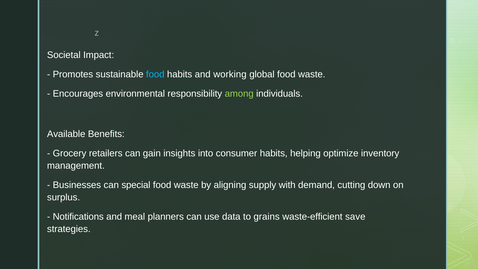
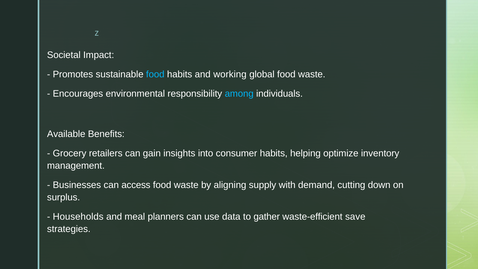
among colour: light green -> light blue
special: special -> access
Notifications: Notifications -> Households
grains: grains -> gather
